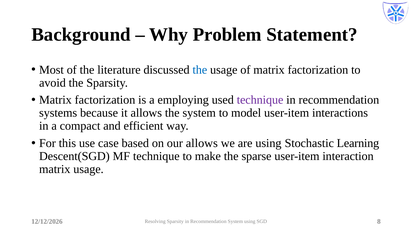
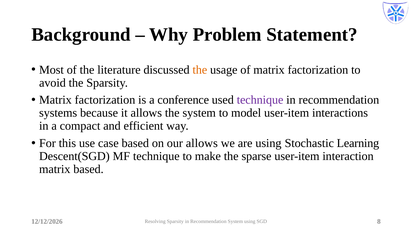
the at (200, 70) colour: blue -> orange
employing: employing -> conference
matrix usage: usage -> based
